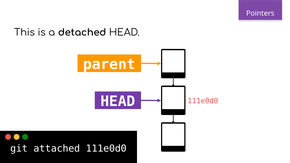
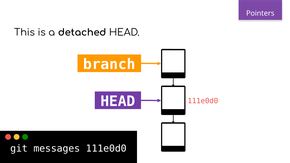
parent: parent -> branch
attached: attached -> messages
